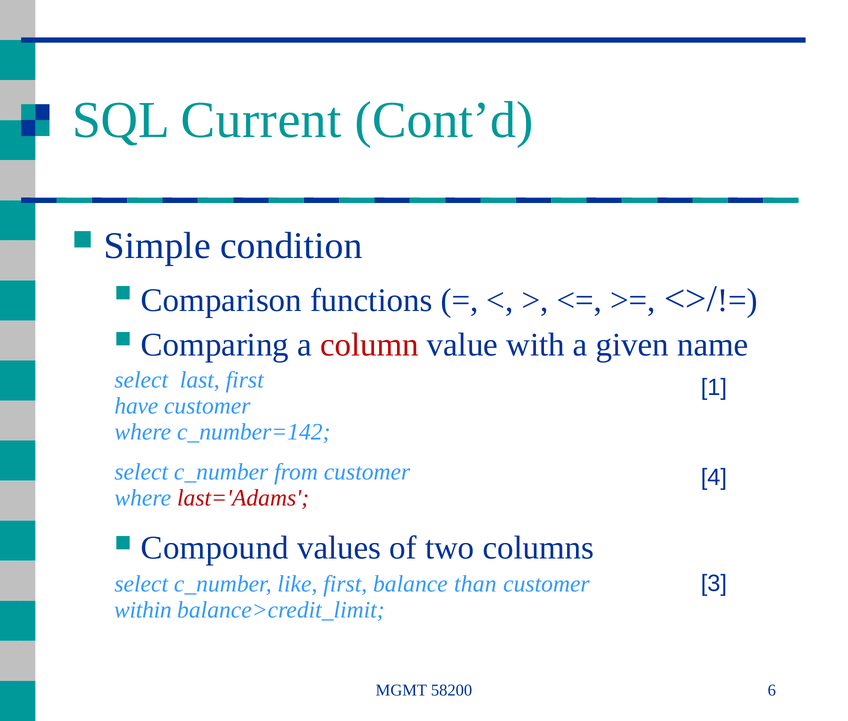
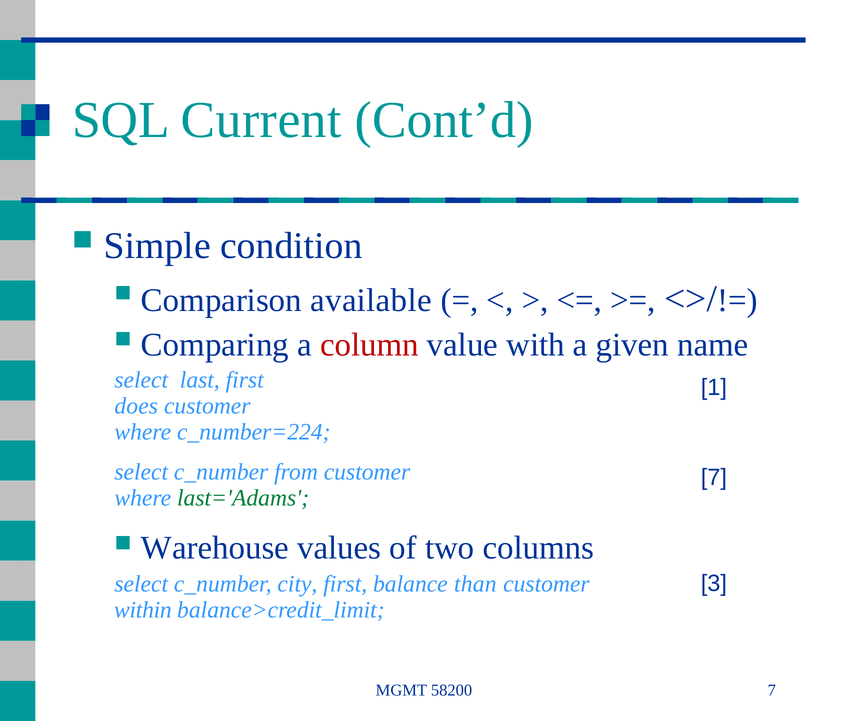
functions: functions -> available
have: have -> does
c_number=142: c_number=142 -> c_number=224
4 at (714, 478): 4 -> 7
last='Adams colour: red -> green
Compound: Compound -> Warehouse
like: like -> city
58200 6: 6 -> 7
